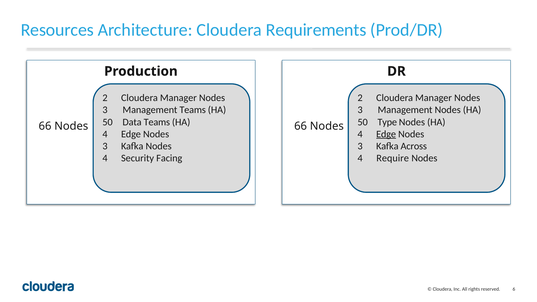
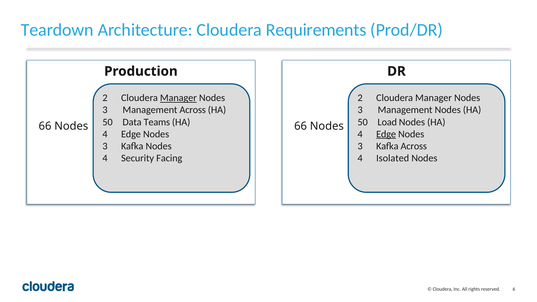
Resources: Resources -> Teardown
Manager at (178, 98) underline: none -> present
Management Teams: Teams -> Across
Type: Type -> Load
Require: Require -> Isolated
